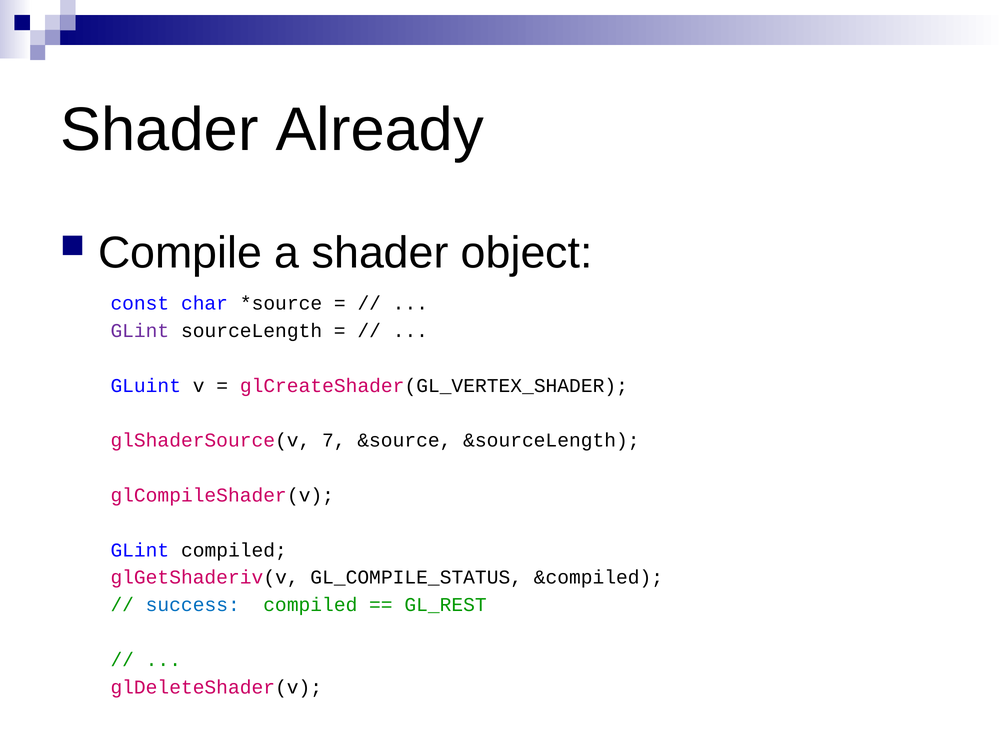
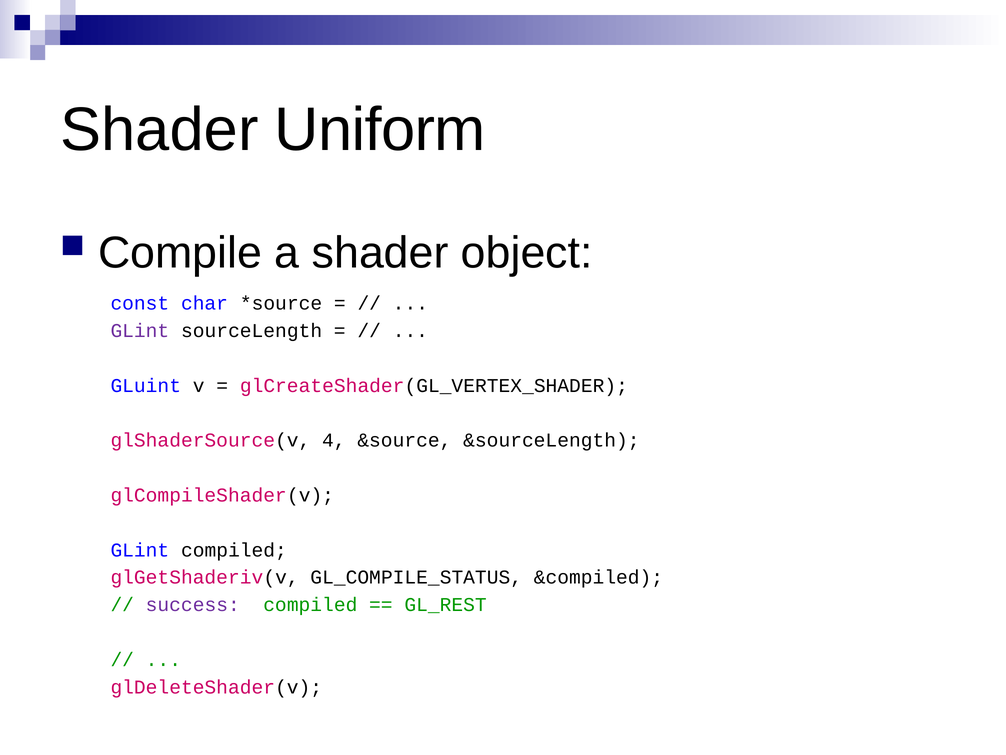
Already: Already -> Uniform
7: 7 -> 4
success colour: blue -> purple
